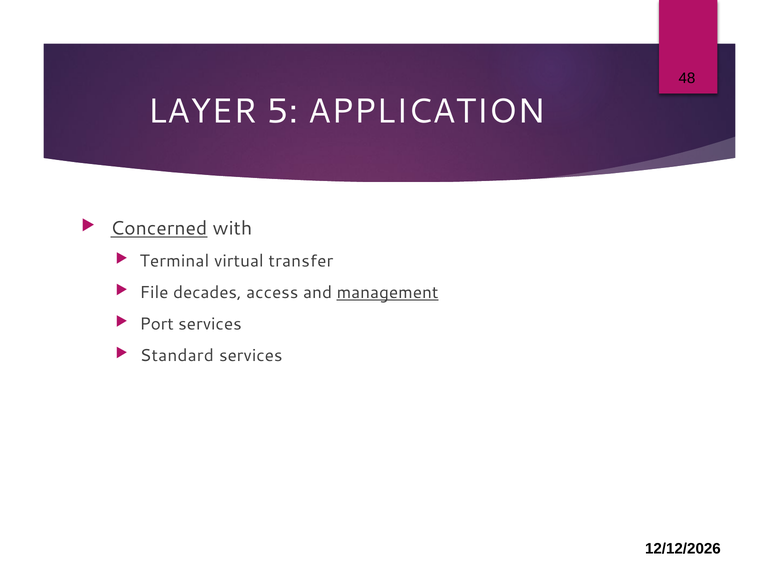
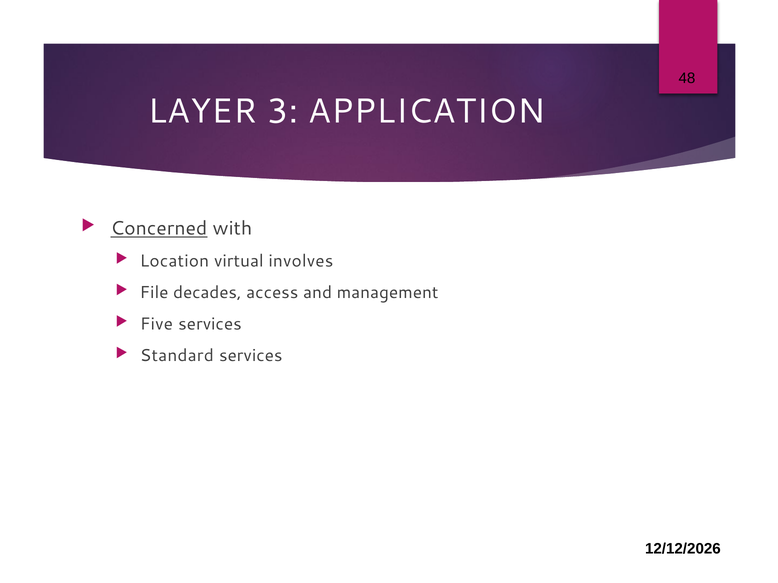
5: 5 -> 3
Terminal: Terminal -> Location
transfer: transfer -> involves
management underline: present -> none
Port: Port -> Five
